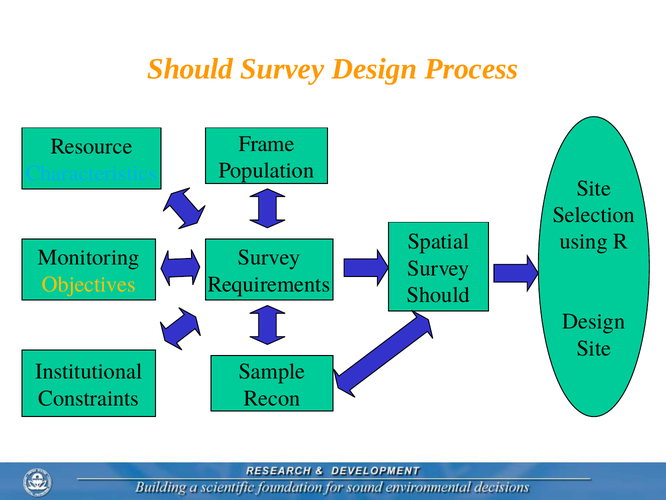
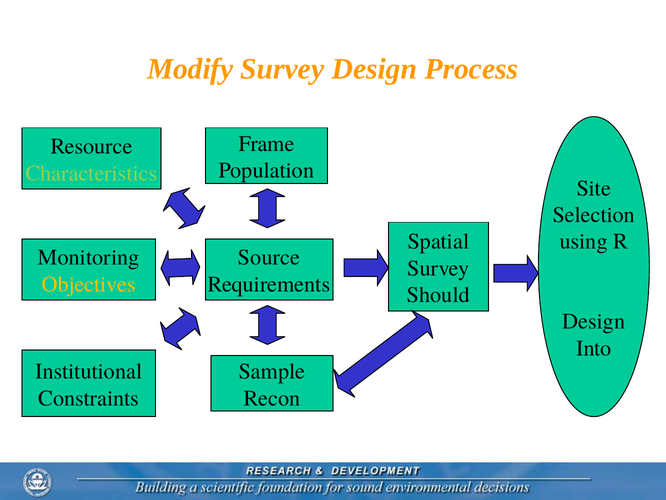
Should at (190, 69): Should -> Modify
Characteristics colour: light blue -> light green
Survey at (269, 257): Survey -> Source
Site at (594, 348): Site -> Into
